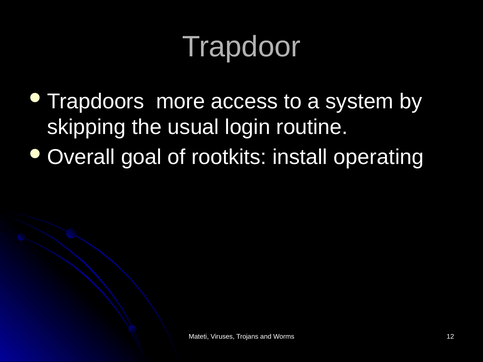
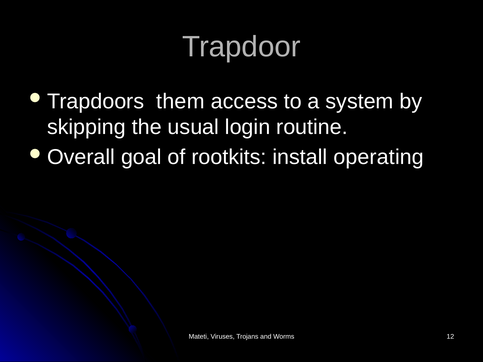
more: more -> them
